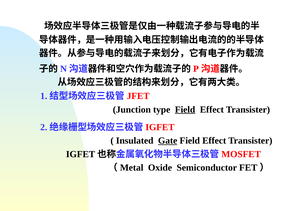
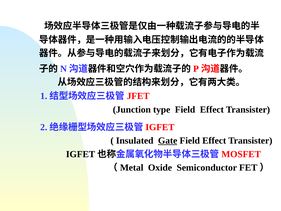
Field at (185, 109) underline: present -> none
